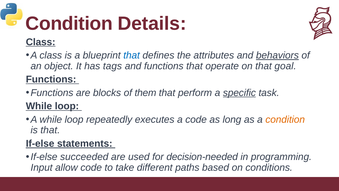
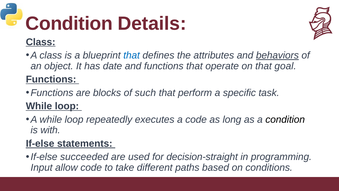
tags: tags -> date
them: them -> such
specific underline: present -> none
condition at (285, 119) colour: orange -> black
is that: that -> with
decision-needed: decision-needed -> decision-straight
